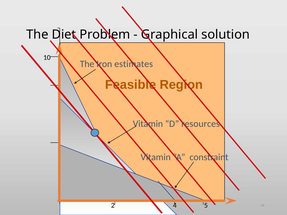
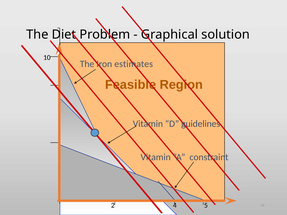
resources: resources -> guidelines
